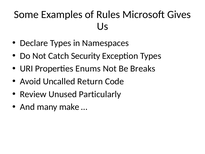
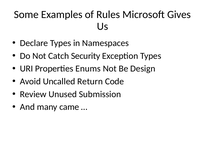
Breaks: Breaks -> Design
Particularly: Particularly -> Submission
make: make -> came
